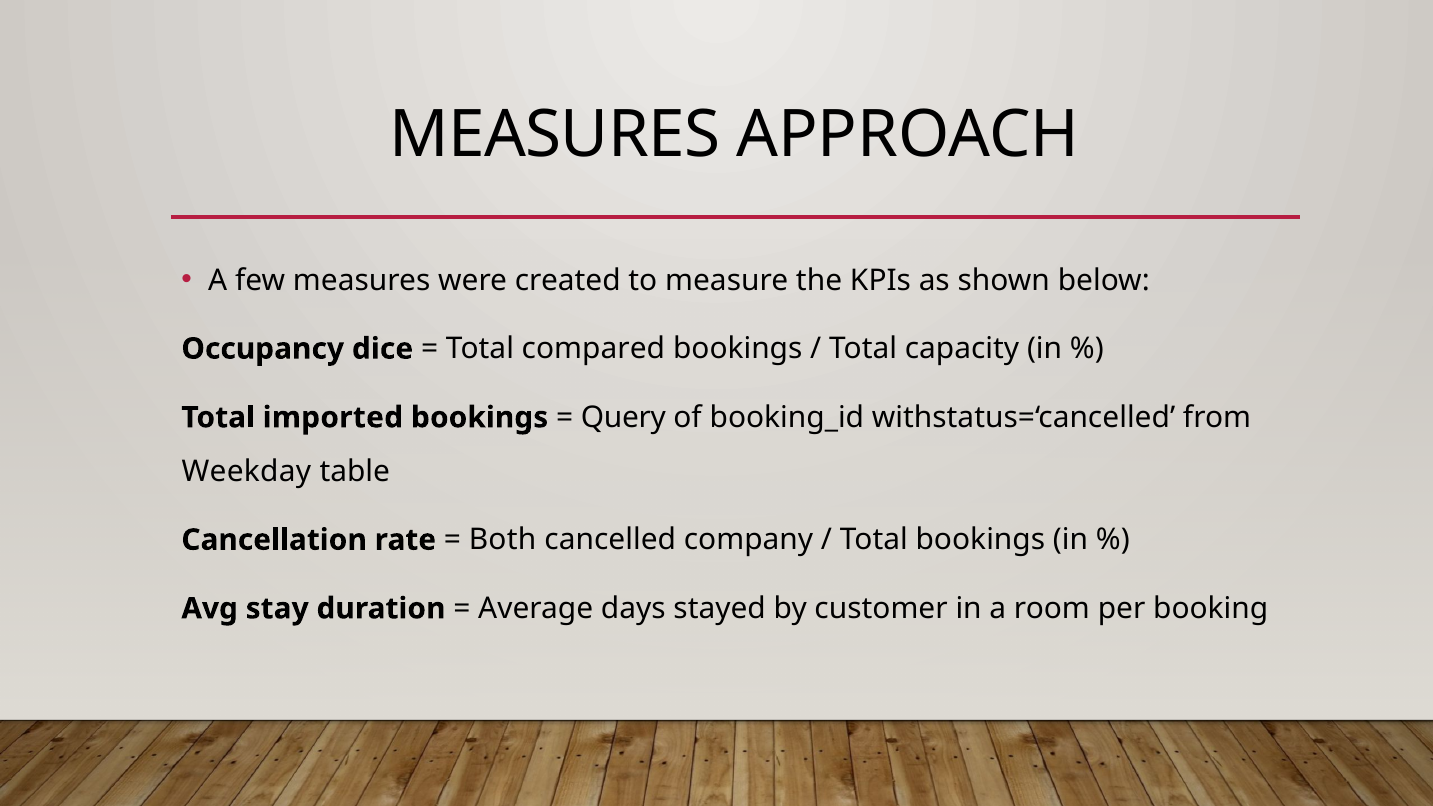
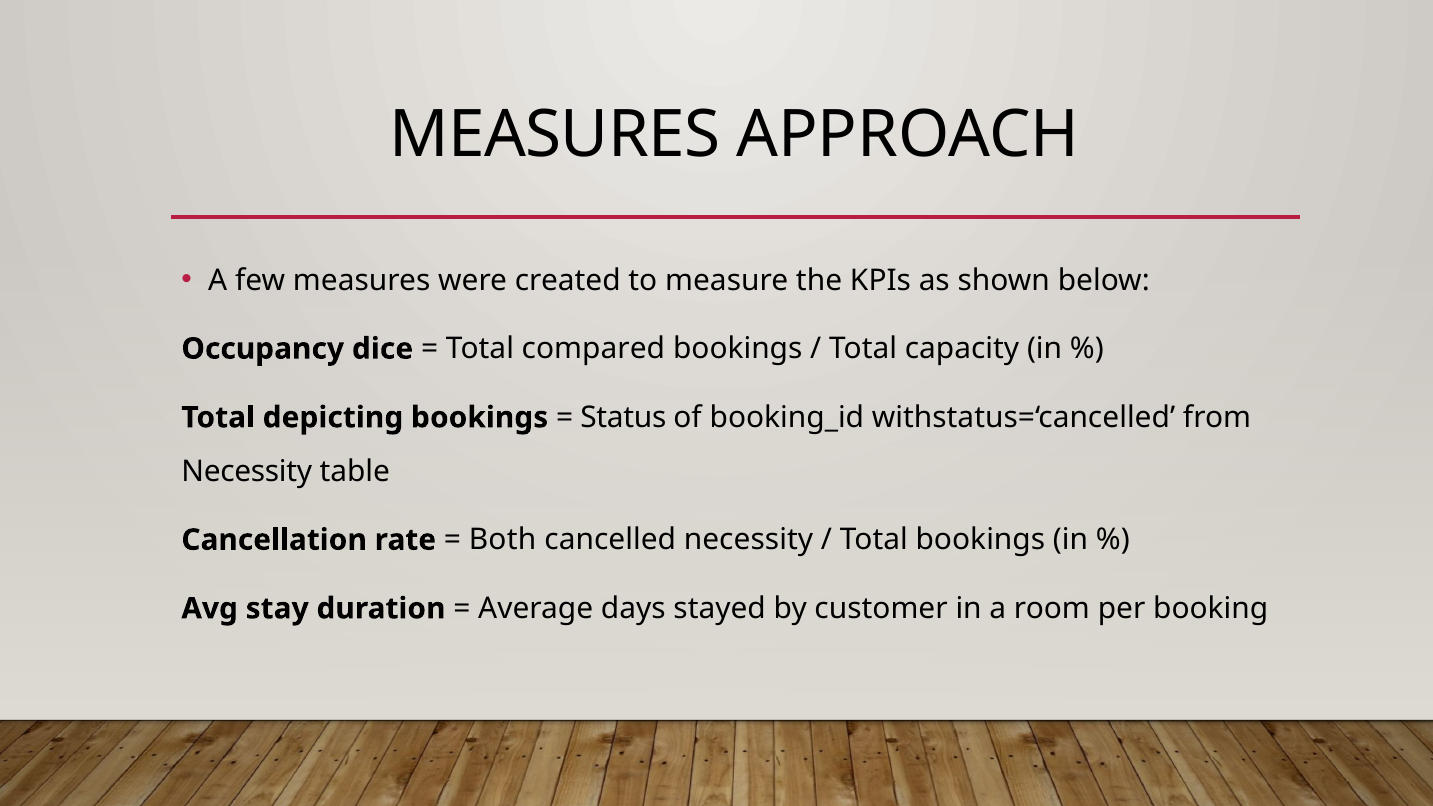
imported: imported -> depicting
Query: Query -> Status
Weekday at (246, 471): Weekday -> Necessity
cancelled company: company -> necessity
